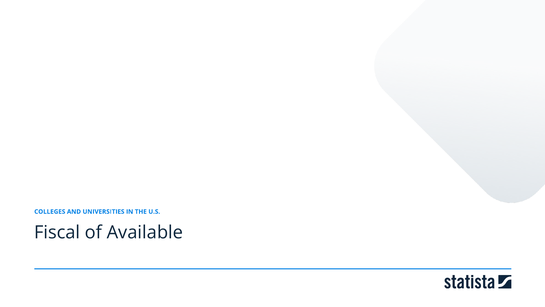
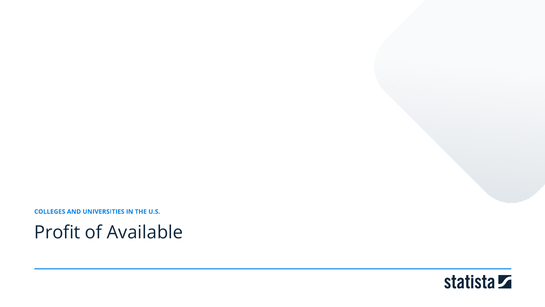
Fiscal: Fiscal -> Profit
